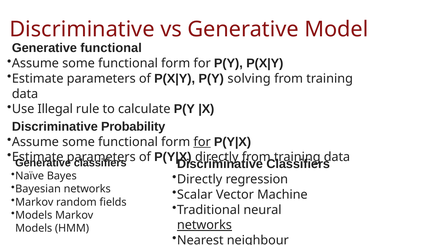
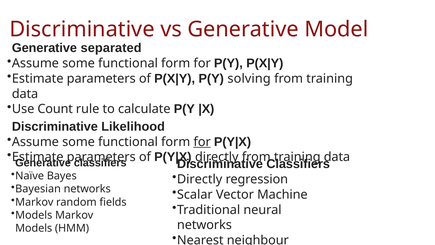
Generative functional: functional -> separated
Illegal: Illegal -> Count
Probability: Probability -> Likelihood
networks at (204, 225) underline: present -> none
